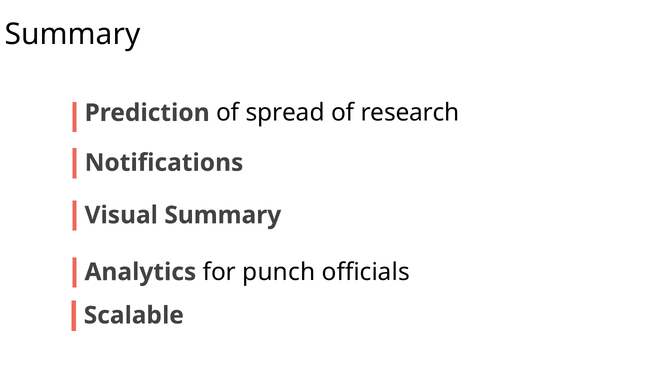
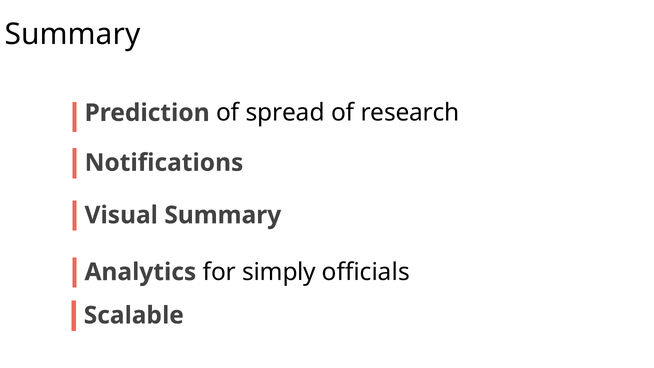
punch: punch -> simply
